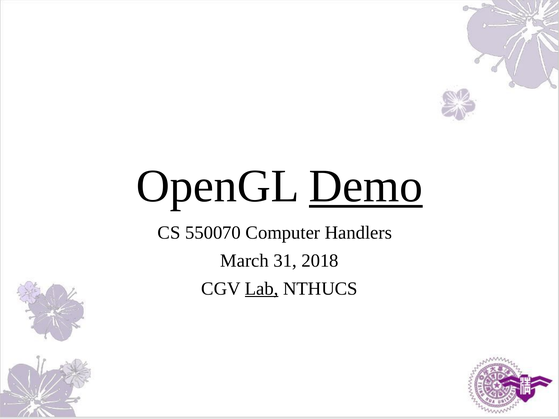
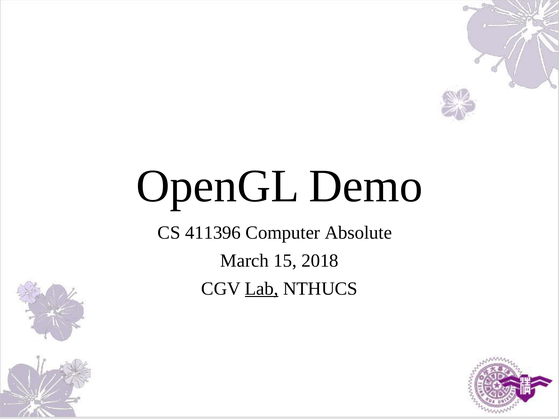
Demo underline: present -> none
550070: 550070 -> 411396
Handlers: Handlers -> Absolute
31: 31 -> 15
